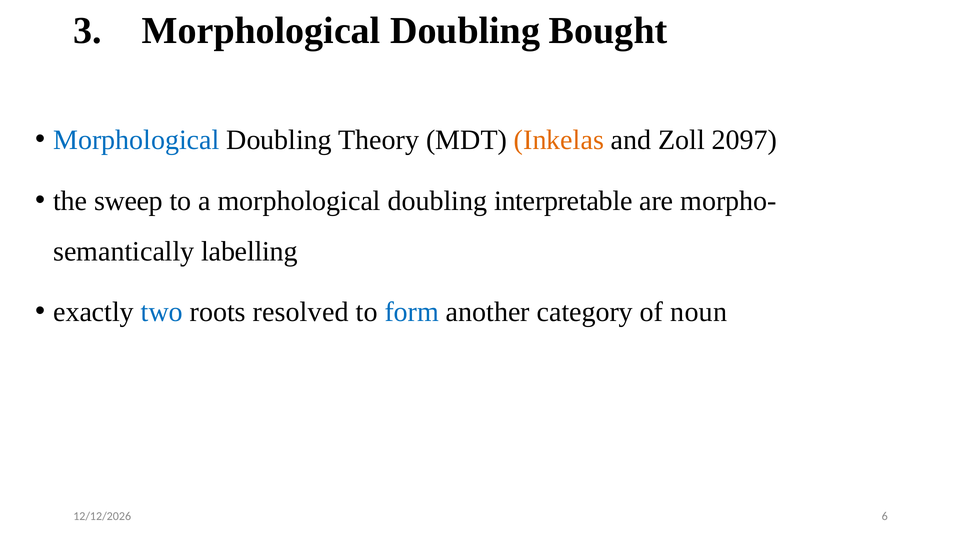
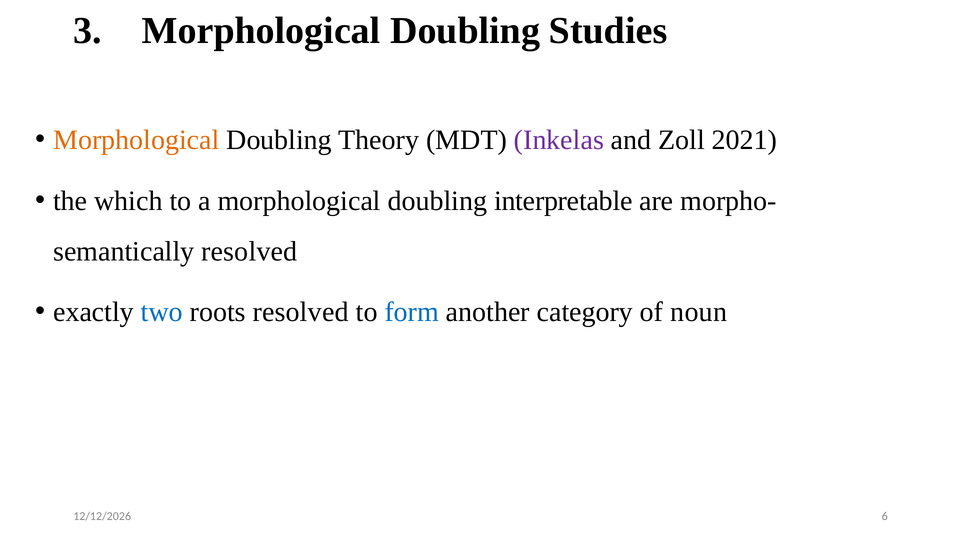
Bought: Bought -> Studies
Morphological at (136, 140) colour: blue -> orange
Inkelas colour: orange -> purple
2097: 2097 -> 2021
sweep: sweep -> which
labelling at (250, 251): labelling -> resolved
